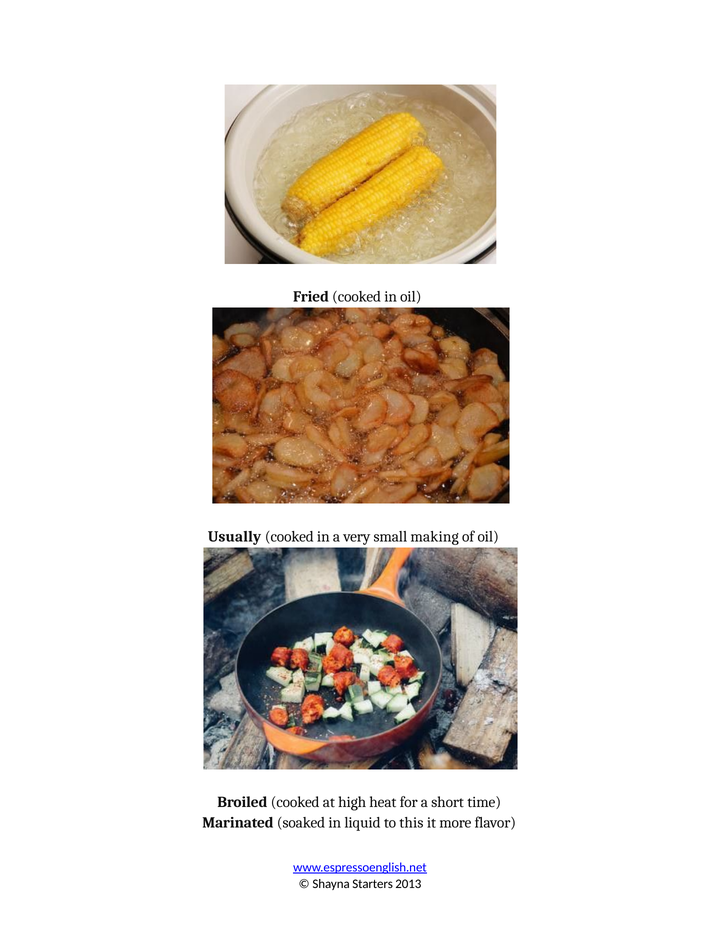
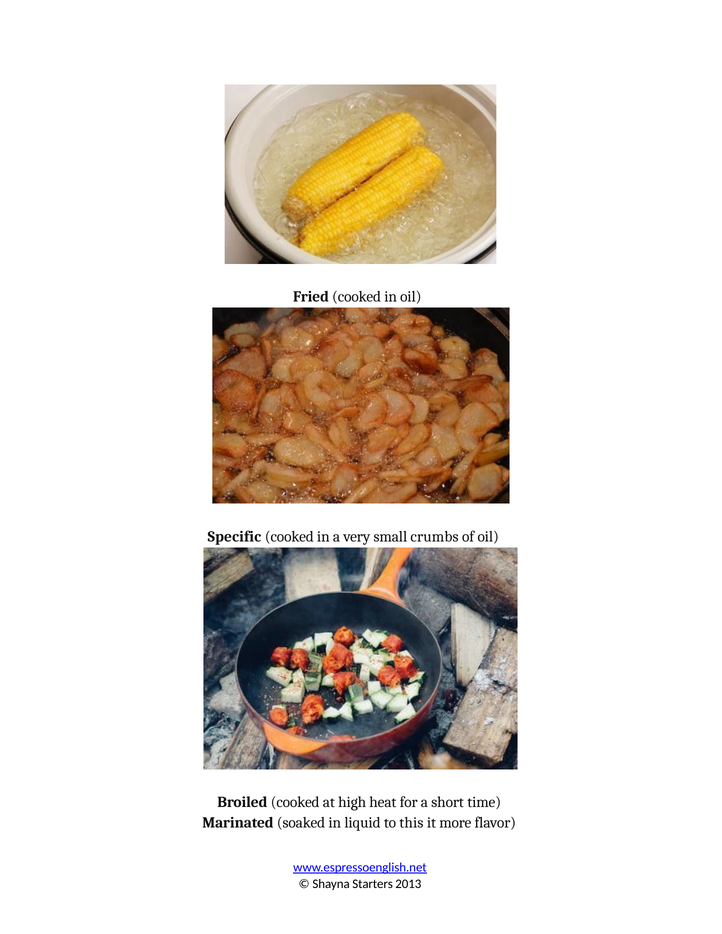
Usually: Usually -> Specific
making: making -> crumbs
